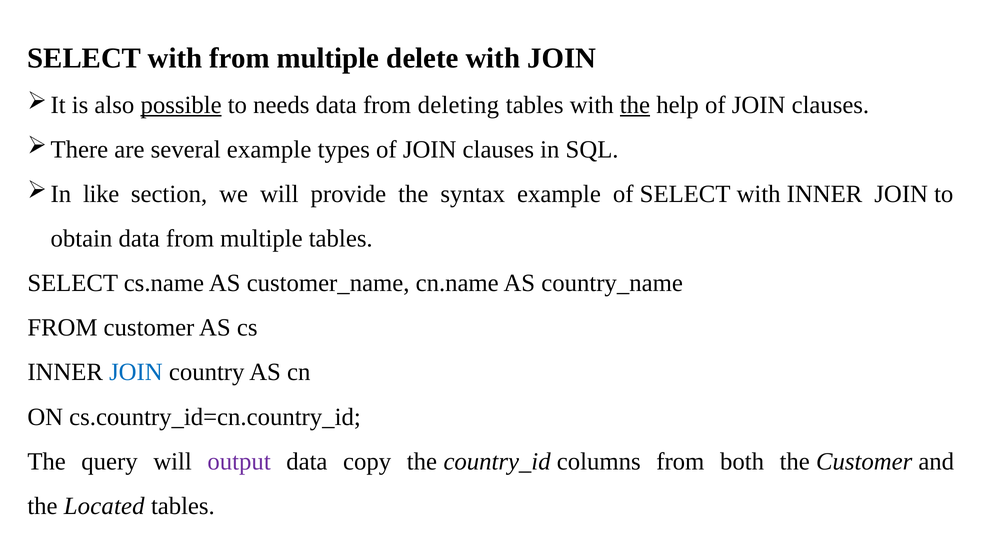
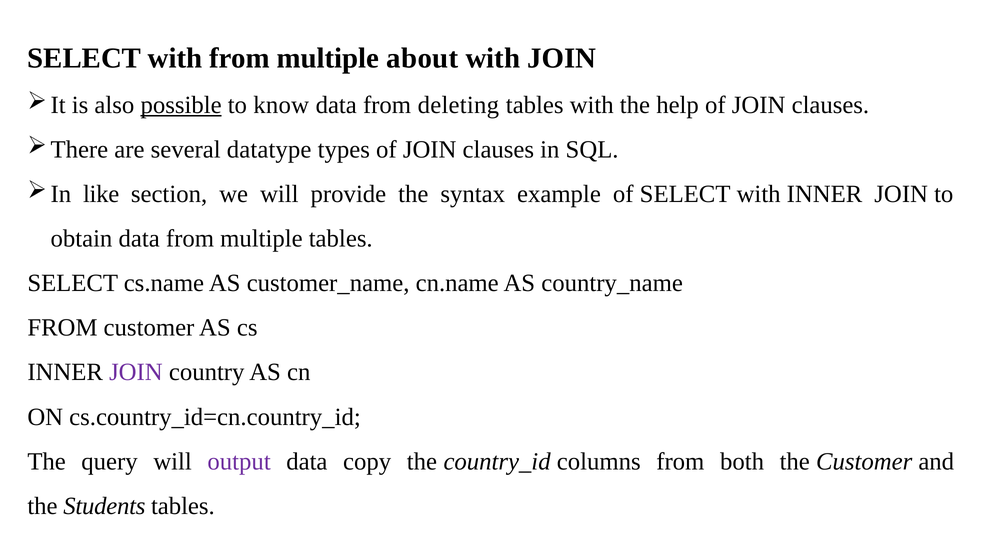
delete: delete -> about
needs: needs -> know
the at (635, 105) underline: present -> none
several example: example -> datatype
JOIN at (136, 372) colour: blue -> purple
Located: Located -> Students
